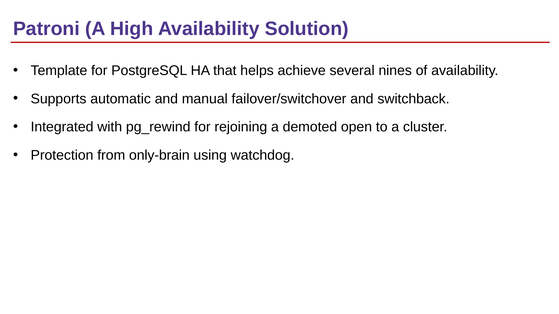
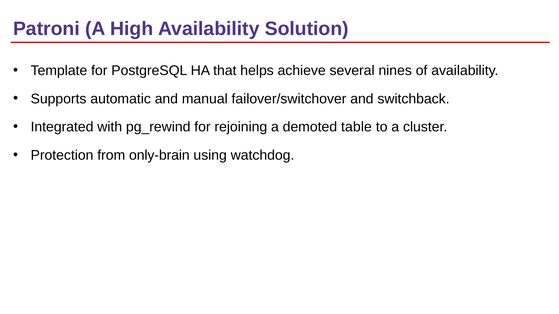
open: open -> table
